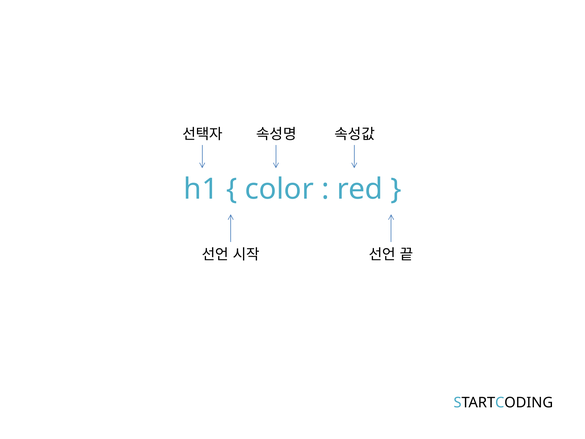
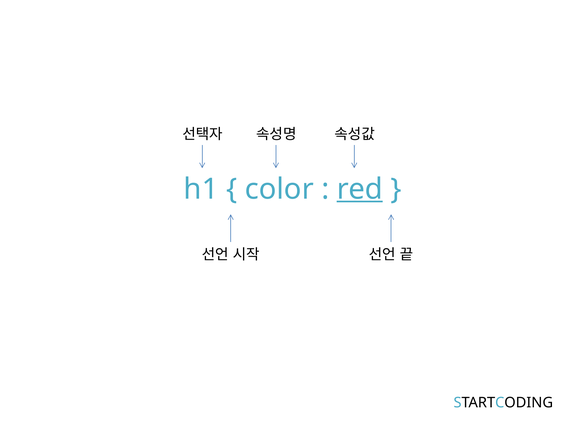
red underline: none -> present
